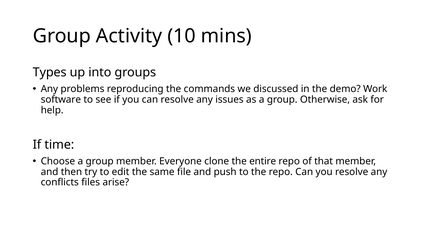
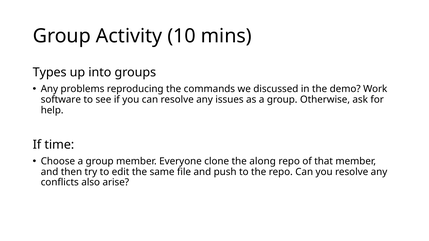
entire: entire -> along
files: files -> also
